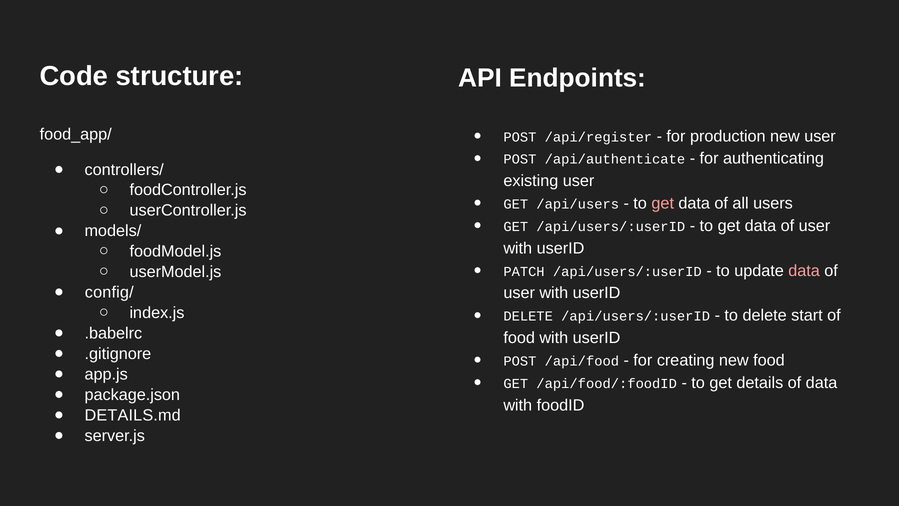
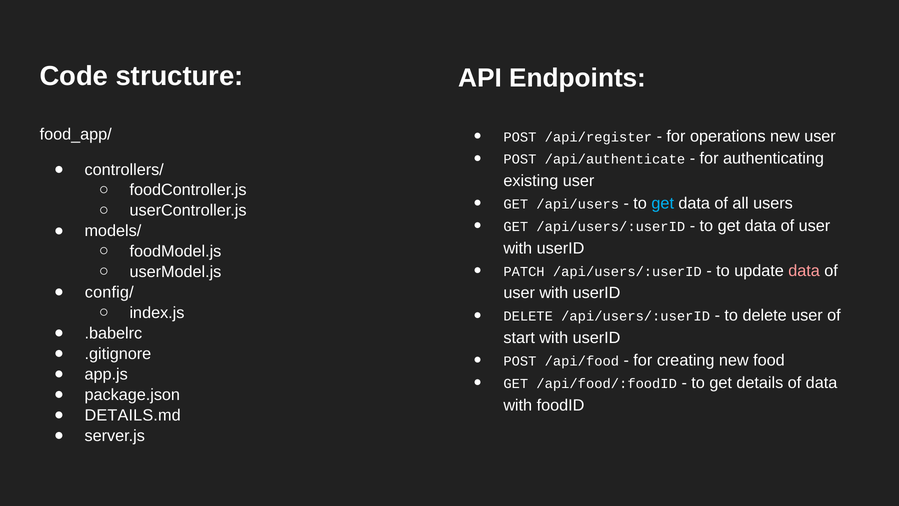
production: production -> operations
get at (663, 203) colour: pink -> light blue
delete start: start -> user
food at (519, 338): food -> start
